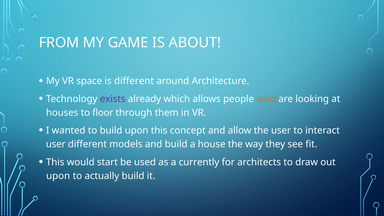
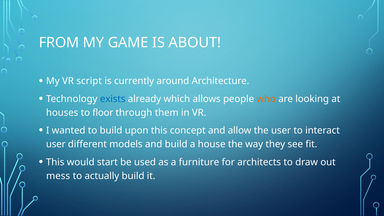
space: space -> script
is different: different -> currently
exists colour: purple -> blue
currently: currently -> furniture
upon at (58, 176): upon -> mess
